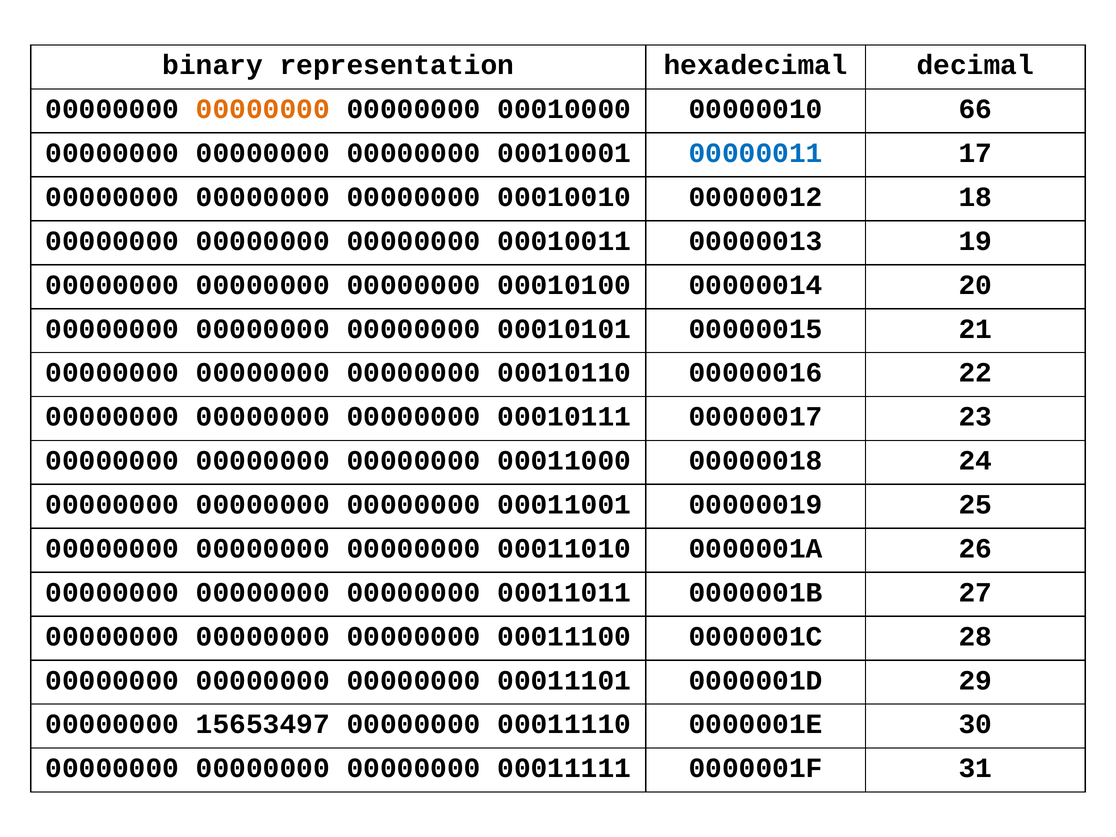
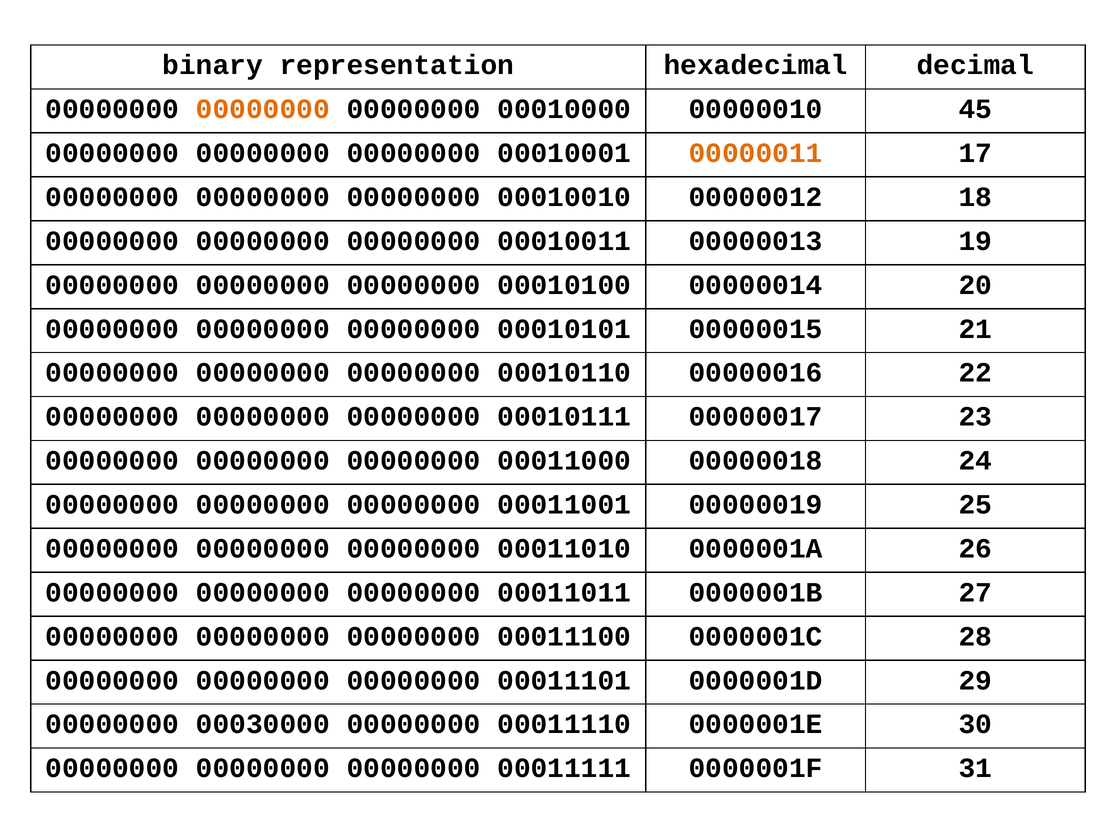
66: 66 -> 45
00000011 colour: blue -> orange
15653497: 15653497 -> 00030000
